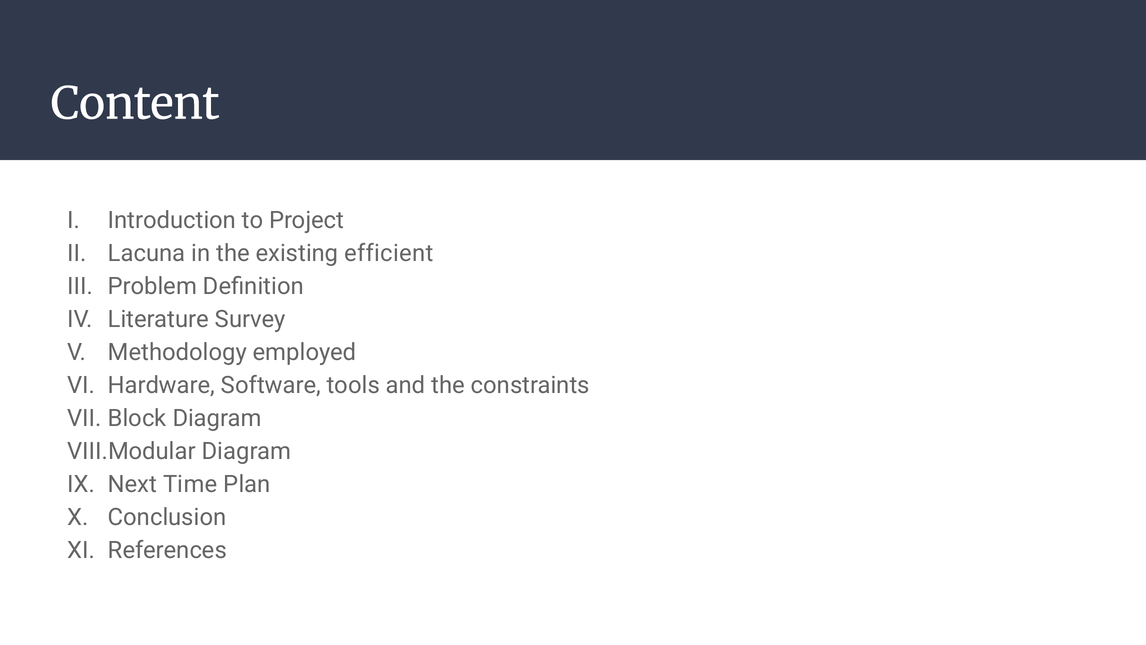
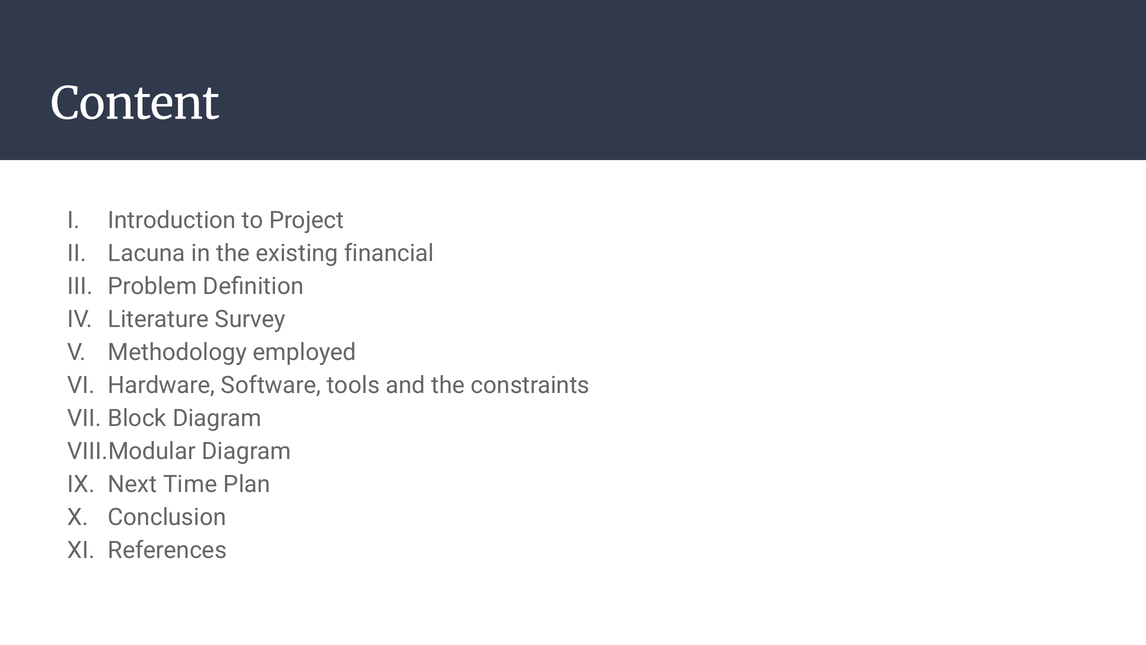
efficient: efficient -> financial
